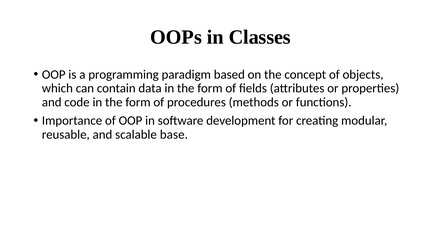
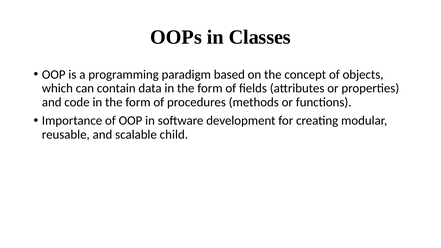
base: base -> child
